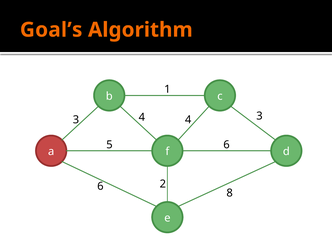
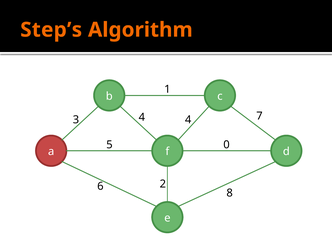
Goal’s: Goal’s -> Step’s
4 3: 3 -> 7
5 6: 6 -> 0
